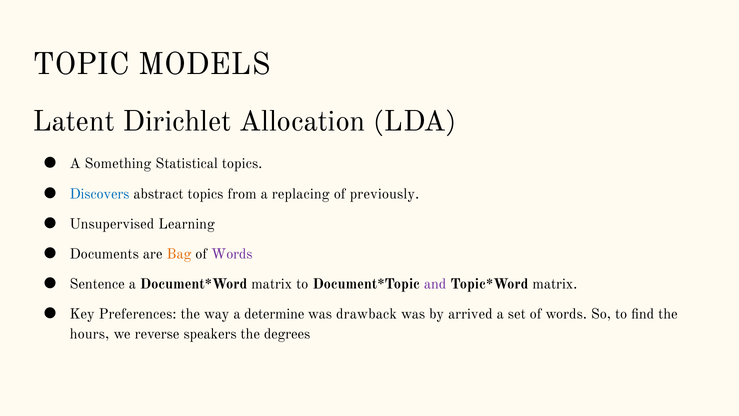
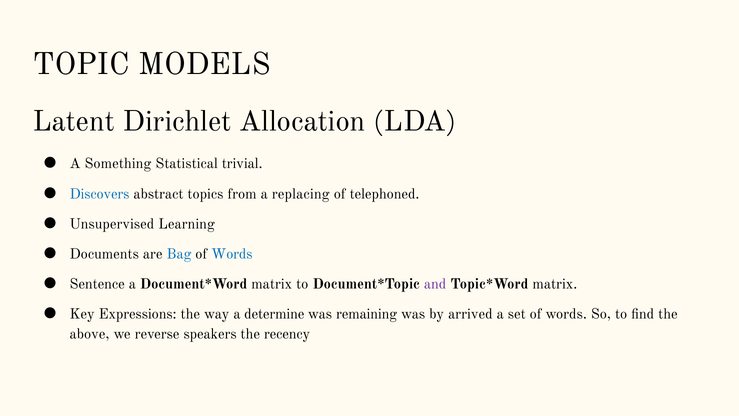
Statistical topics: topics -> trivial
previously: previously -> telephoned
Bag colour: orange -> blue
Words at (232, 254) colour: purple -> blue
Preferences: Preferences -> Expressions
drawback: drawback -> remaining
hours: hours -> above
degrees: degrees -> recency
